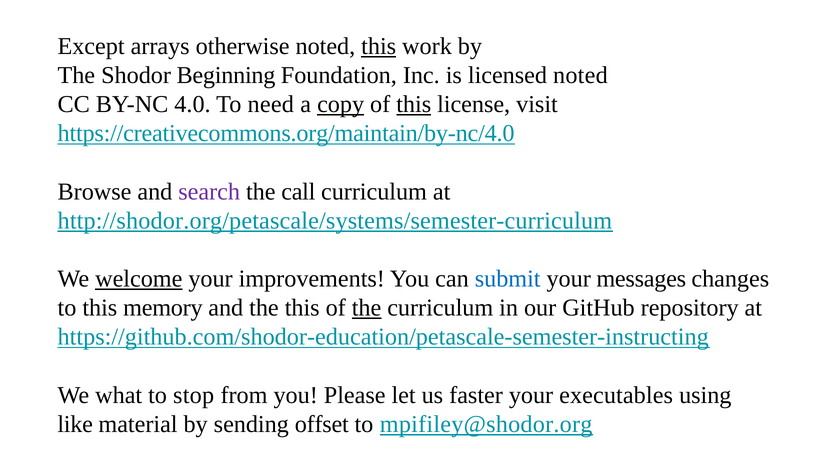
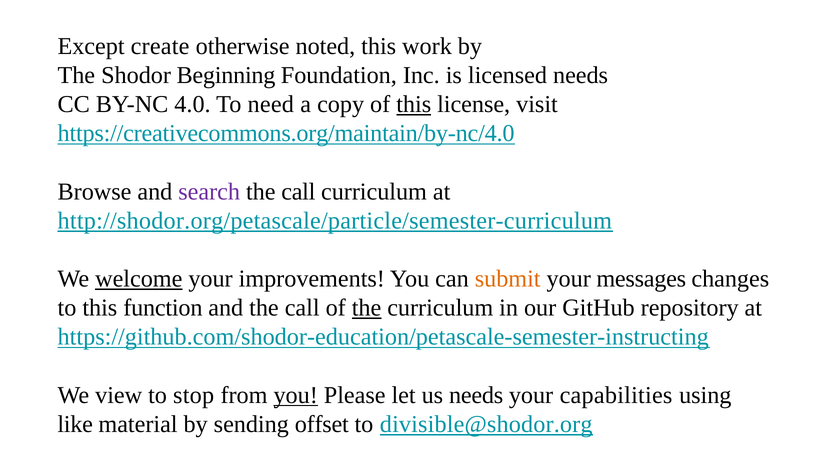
arrays: arrays -> create
this at (379, 46) underline: present -> none
licensed noted: noted -> needs
copy underline: present -> none
http://shodor.org/petascale/systems/semester-curriculum: http://shodor.org/petascale/systems/semester-curriculum -> http://shodor.org/petascale/particle/semester-curriculum
submit colour: blue -> orange
memory: memory -> function
and the this: this -> call
what: what -> view
you at (296, 395) underline: none -> present
us faster: faster -> needs
executables: executables -> capabilities
mpifiley@shodor.org: mpifiley@shodor.org -> divisible@shodor.org
